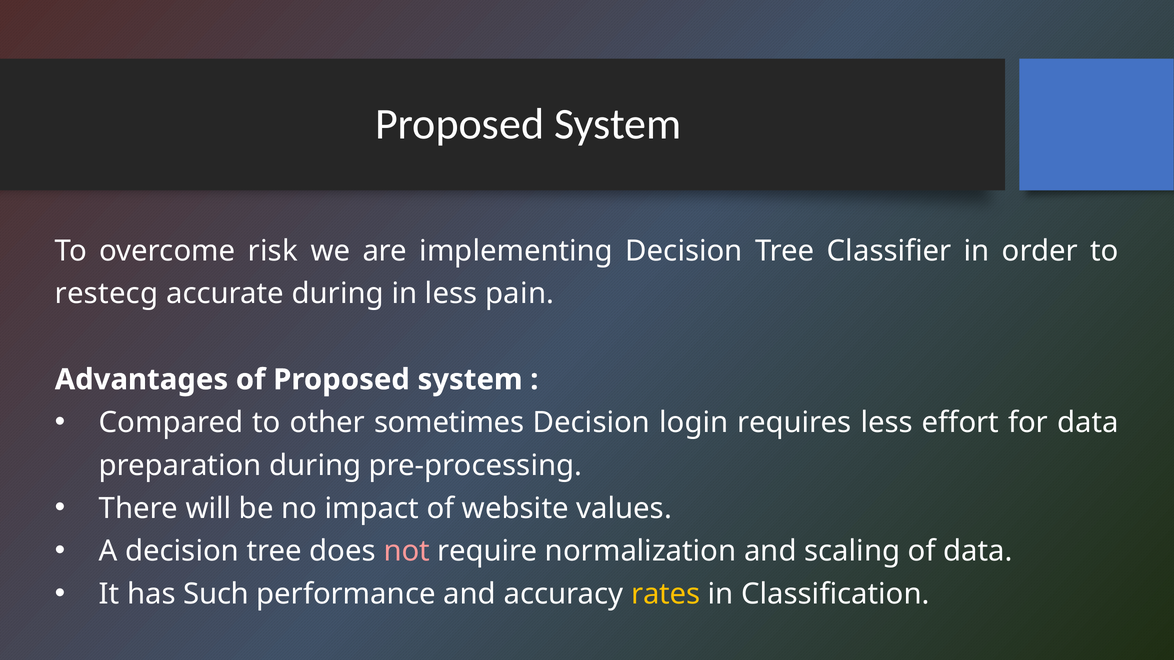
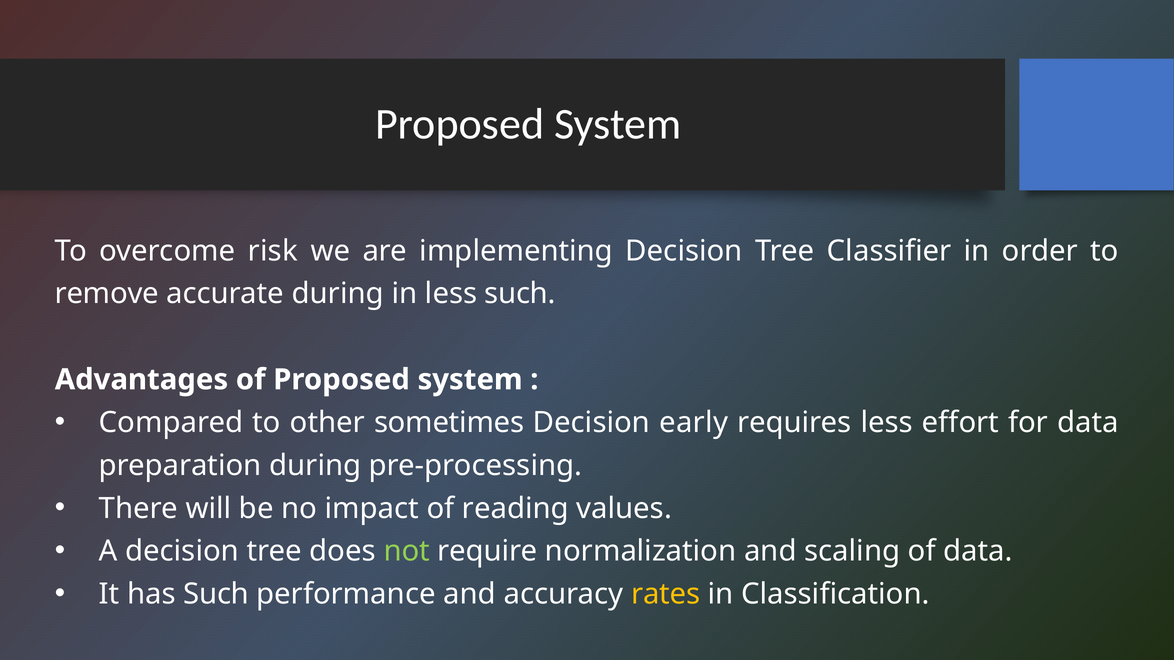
restecg: restecg -> remove
less pain: pain -> such
login: login -> early
website: website -> reading
not colour: pink -> light green
